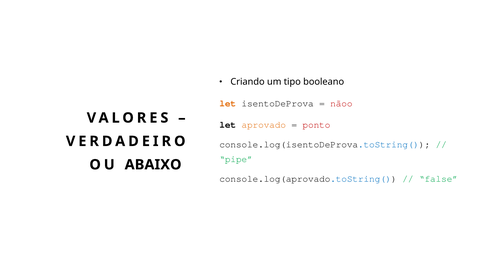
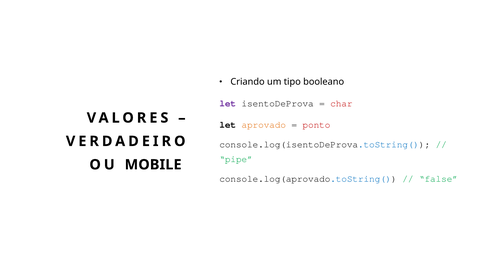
let at (228, 103) colour: orange -> purple
nãoo: nãoo -> char
ABAIXO: ABAIXO -> MOBILE
